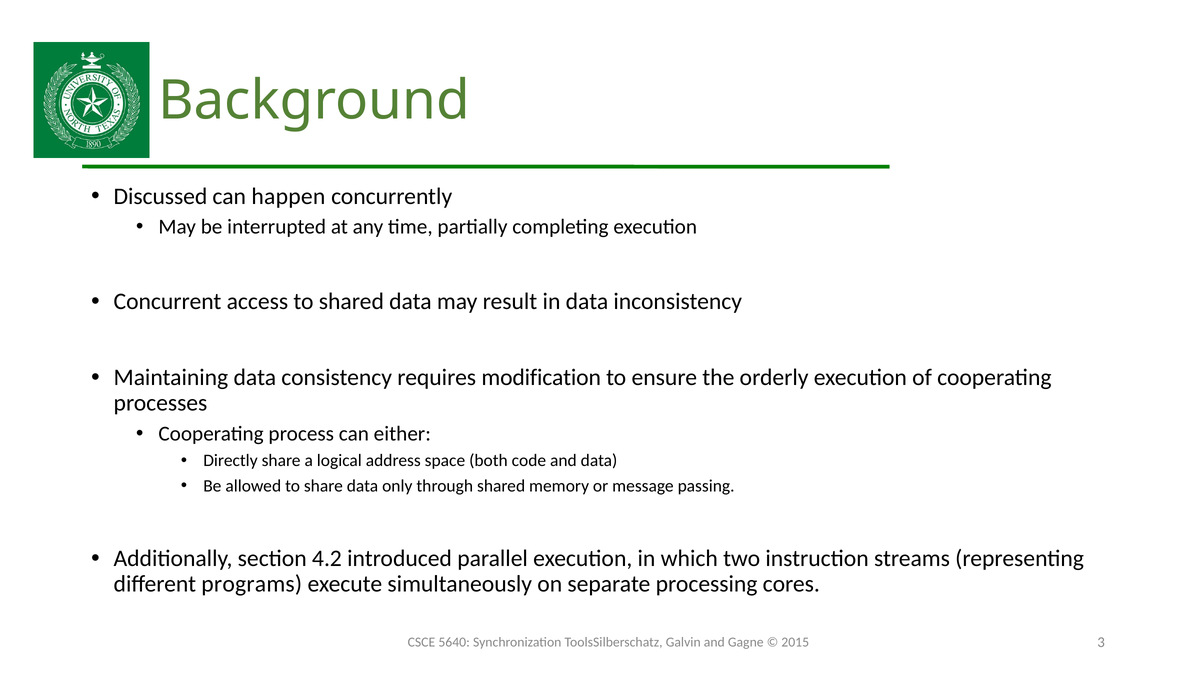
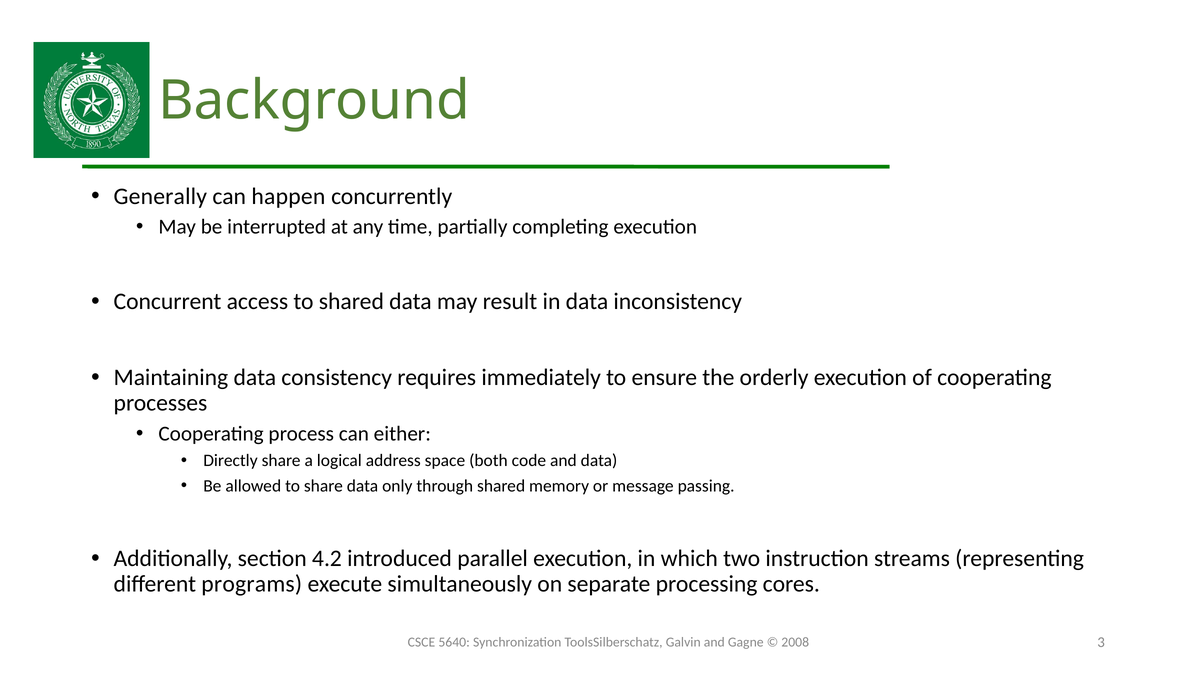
Discussed: Discussed -> Generally
modification: modification -> immediately
2015: 2015 -> 2008
